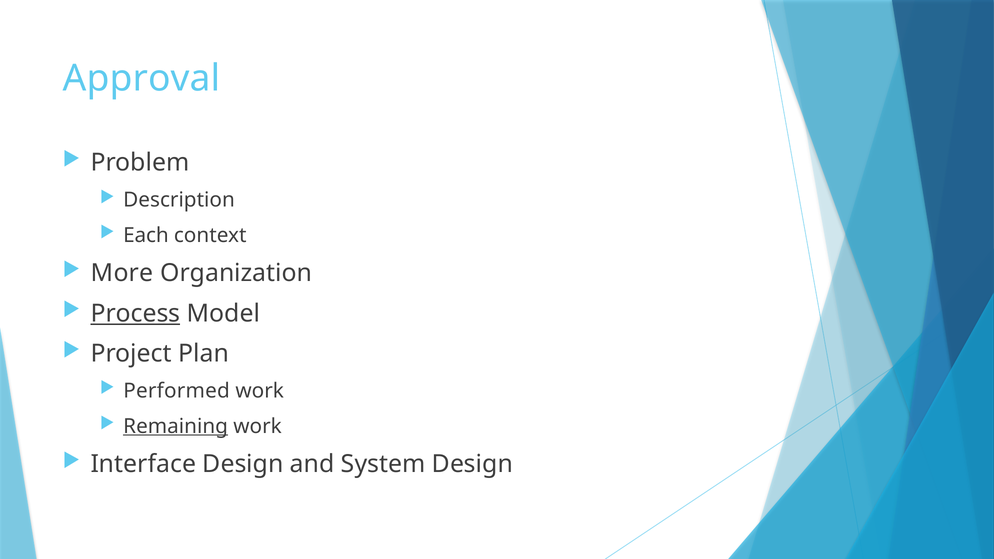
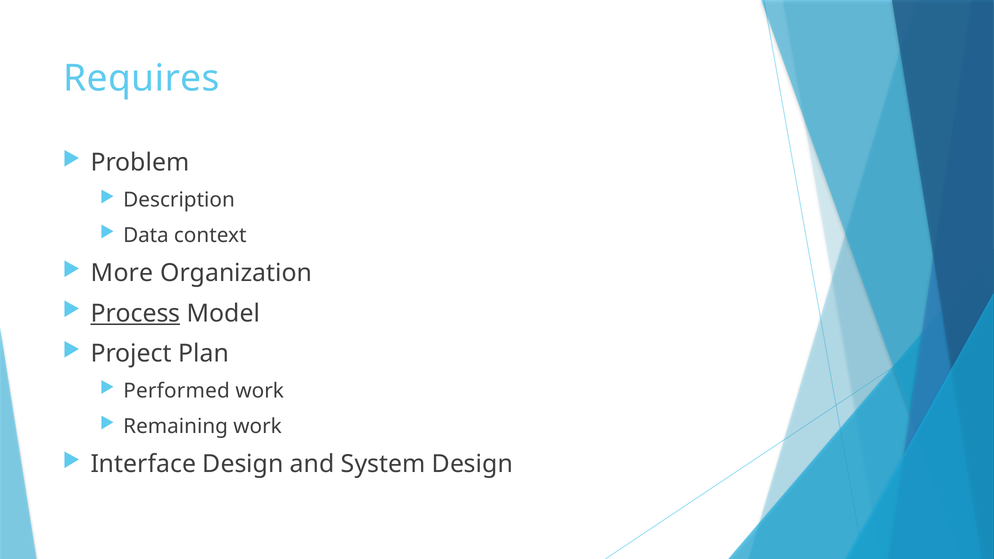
Approval: Approval -> Requires
Each: Each -> Data
Remaining underline: present -> none
